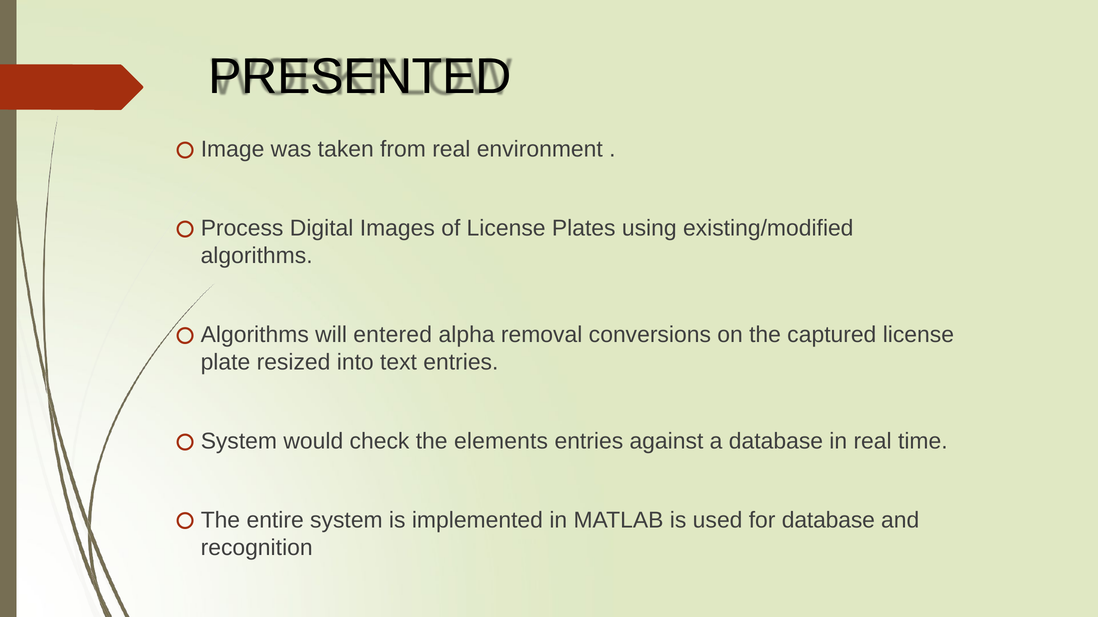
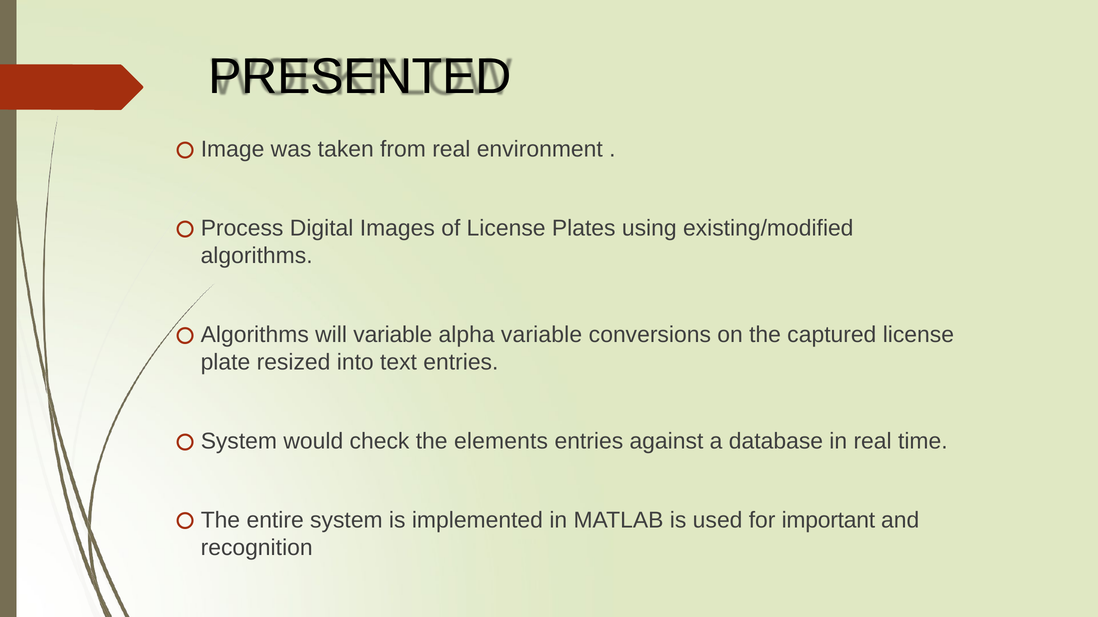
will entered: entered -> variable
alpha removal: removal -> variable
for database: database -> important
